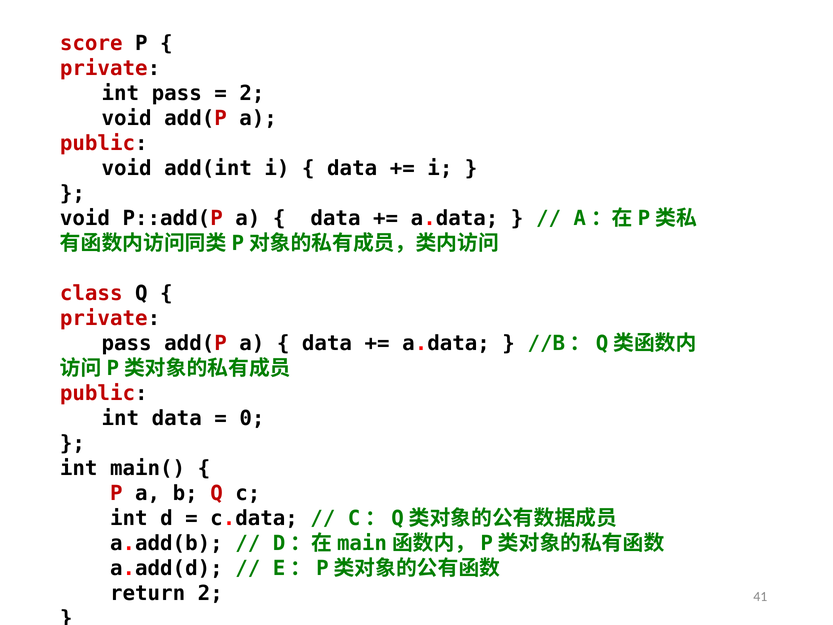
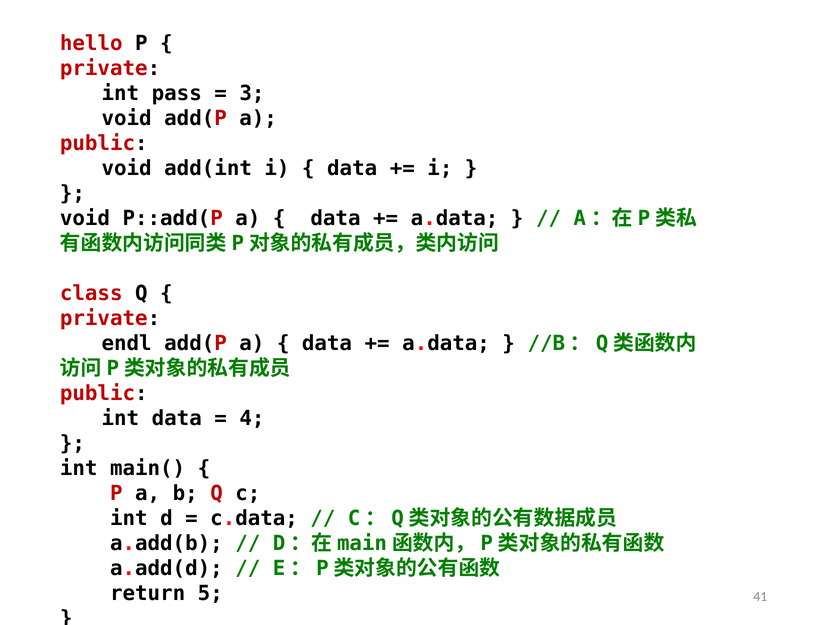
score: score -> hello
2 at (252, 93): 2 -> 3
pass at (127, 343): pass -> endl
0: 0 -> 4
return 2: 2 -> 5
